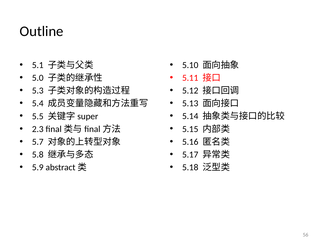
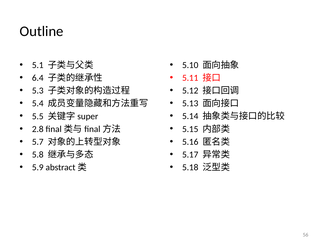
5.0: 5.0 -> 6.4
2.3: 2.3 -> 2.8
